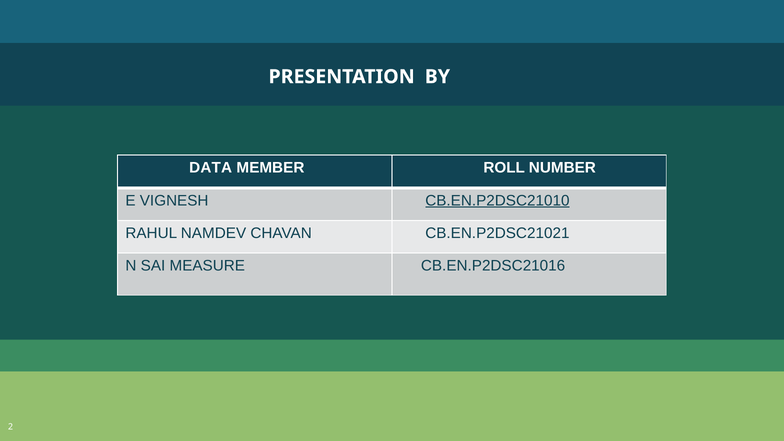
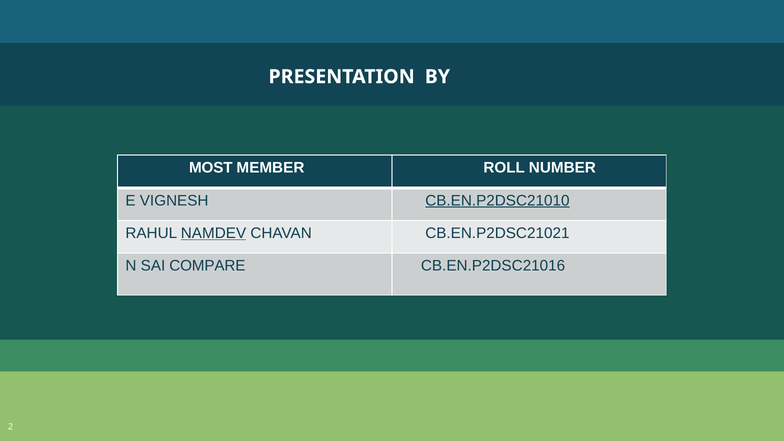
DATA: DATA -> MOST
NAMDEV underline: none -> present
MEASURE: MEASURE -> COMPARE
